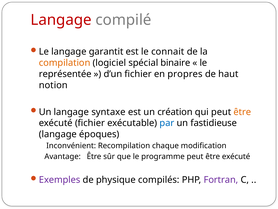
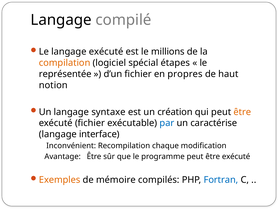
Langage at (61, 20) colour: red -> black
langage garantit: garantit -> exécuté
connait: connait -> millions
binaire: binaire -> étapes
fastidieuse: fastidieuse -> caractérise
époques: époques -> interface
Exemples colour: purple -> orange
physique: physique -> mémoire
Fortran colour: purple -> blue
